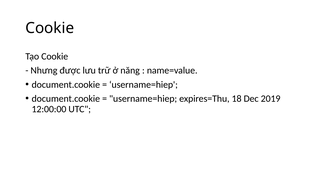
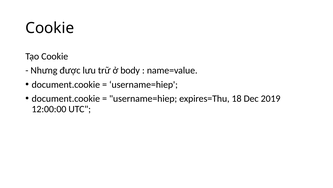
năng: năng -> body
